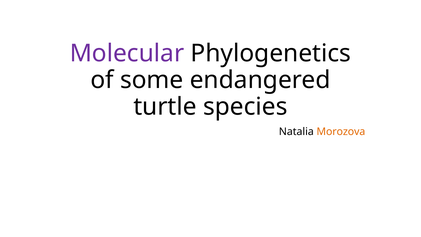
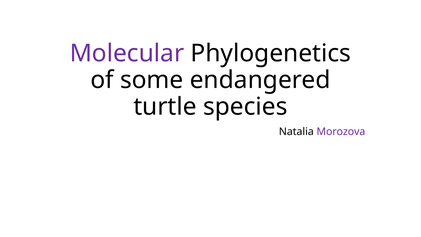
Morozova colour: orange -> purple
